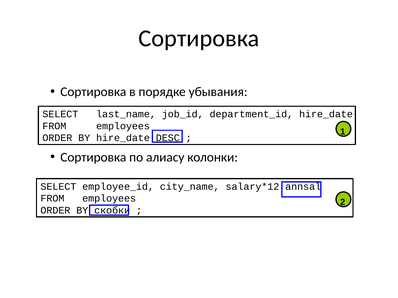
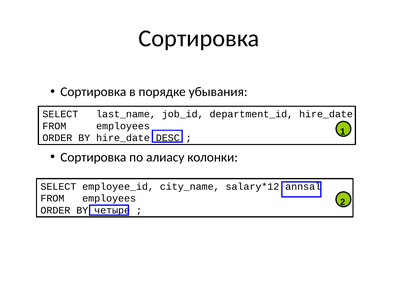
скобки: скобки -> четыре
